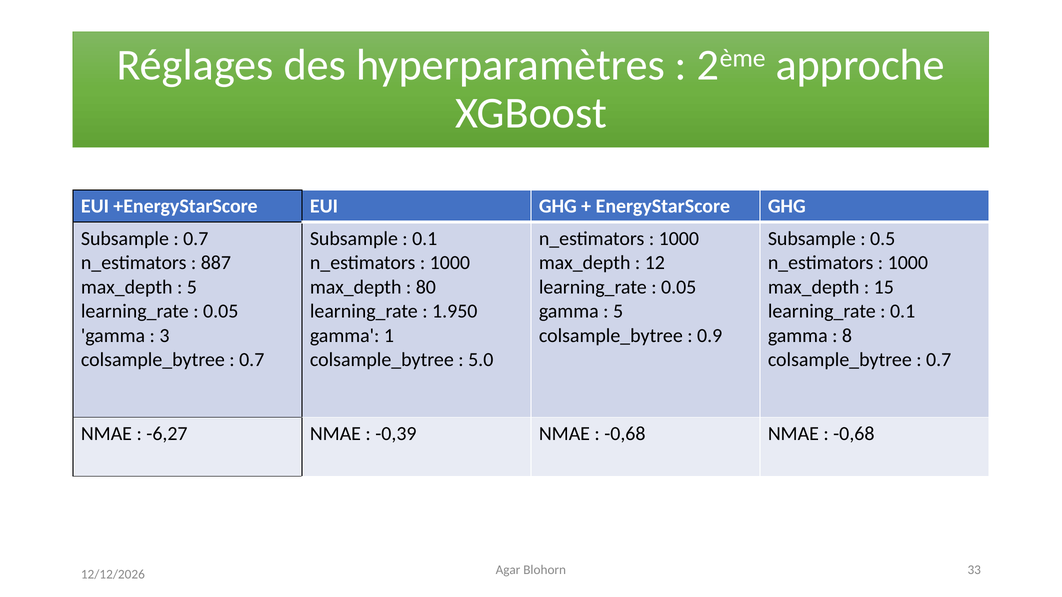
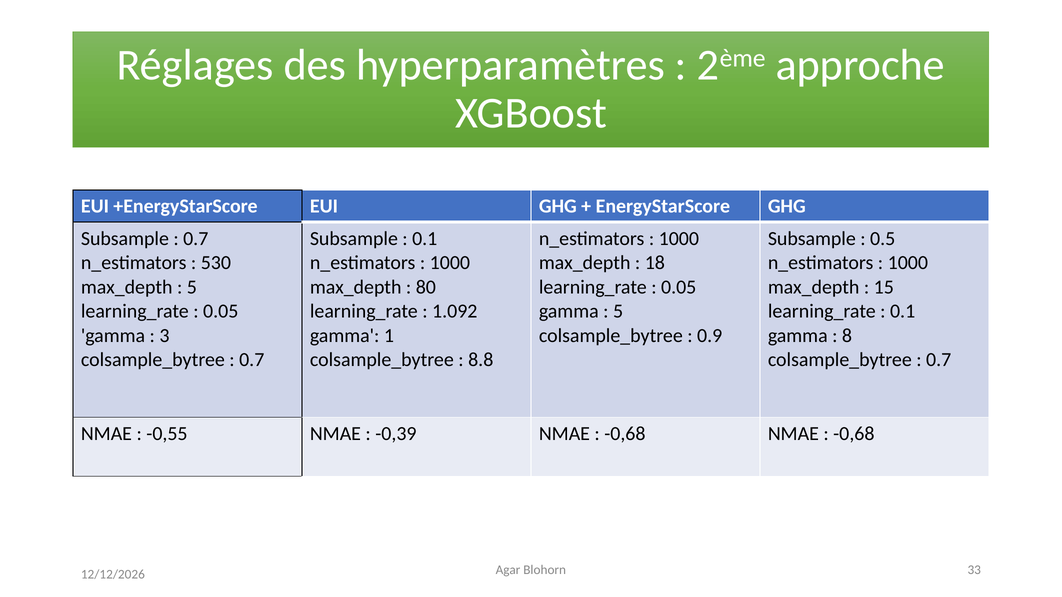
887: 887 -> 530
12: 12 -> 18
1.950: 1.950 -> 1.092
5.0: 5.0 -> 8.8
-6,27: -6,27 -> -0,55
